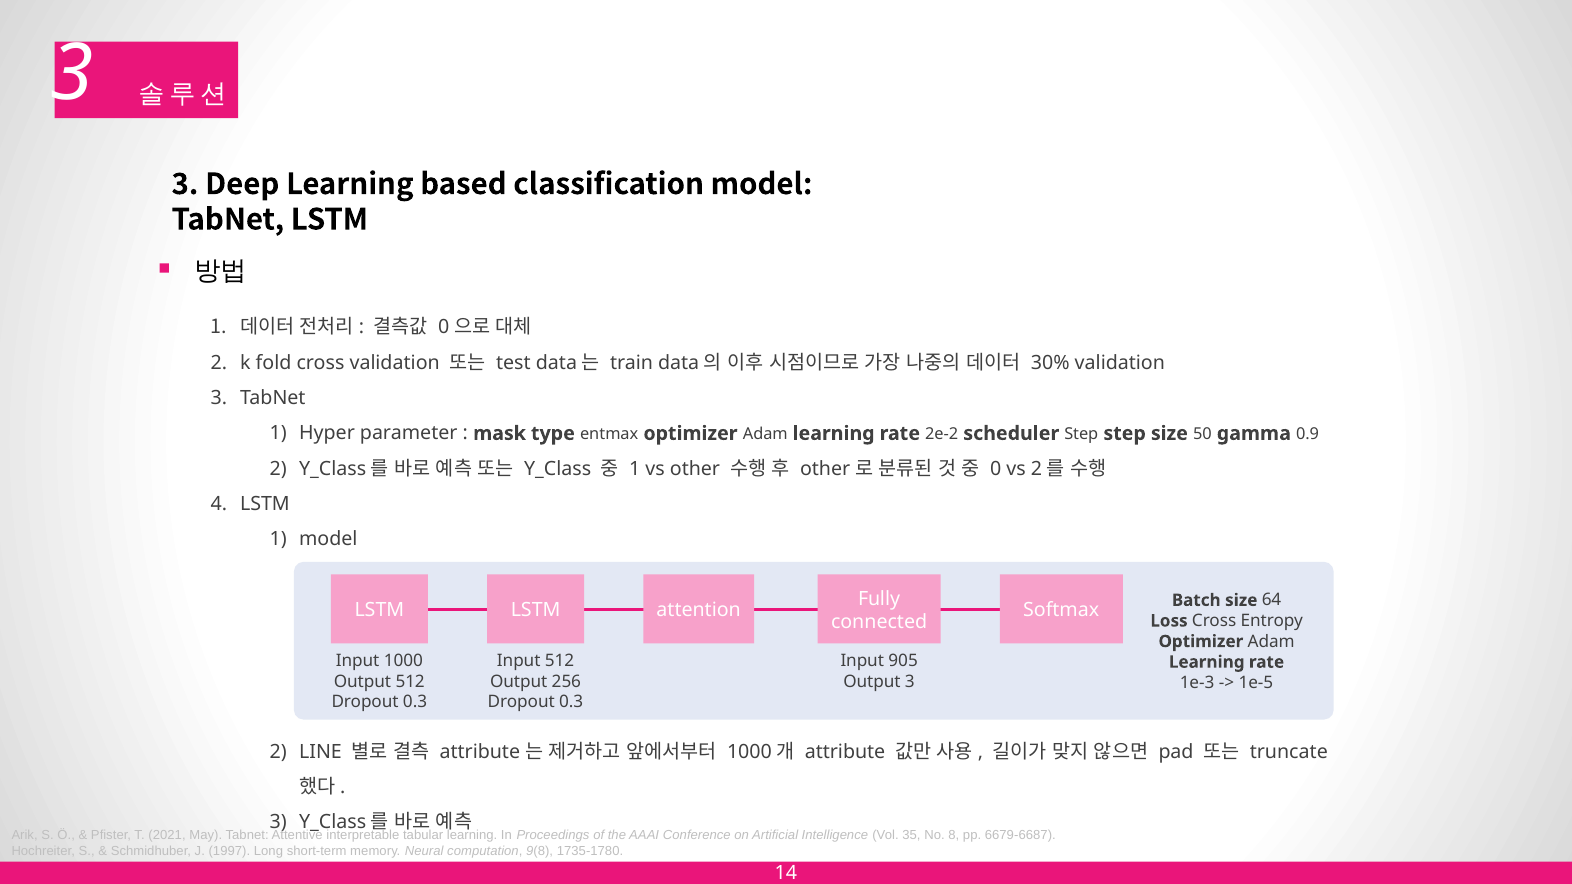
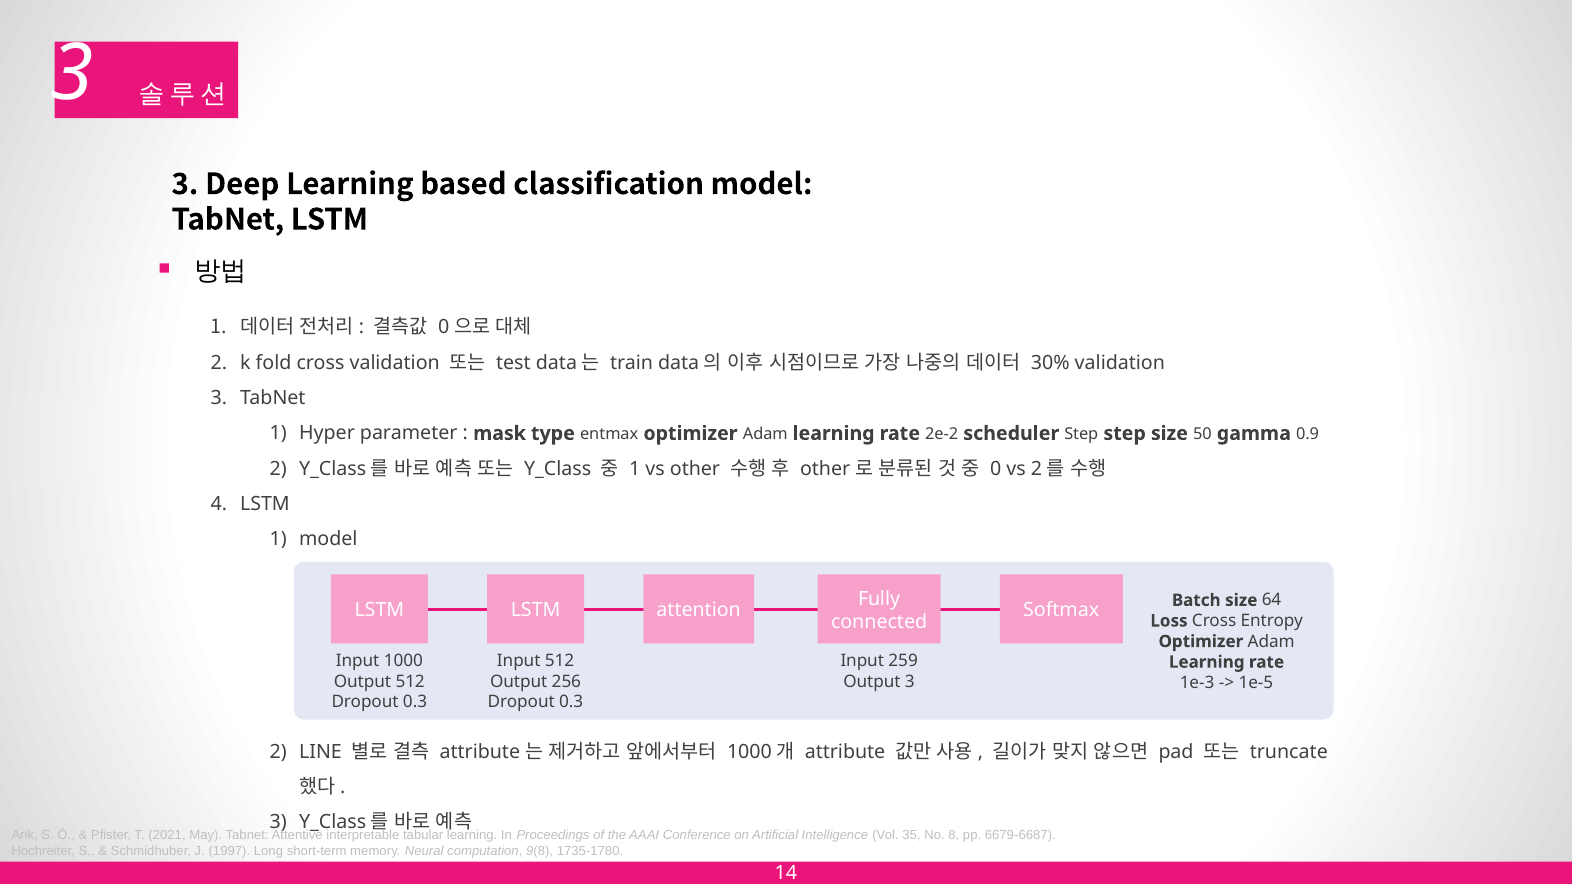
905: 905 -> 259
